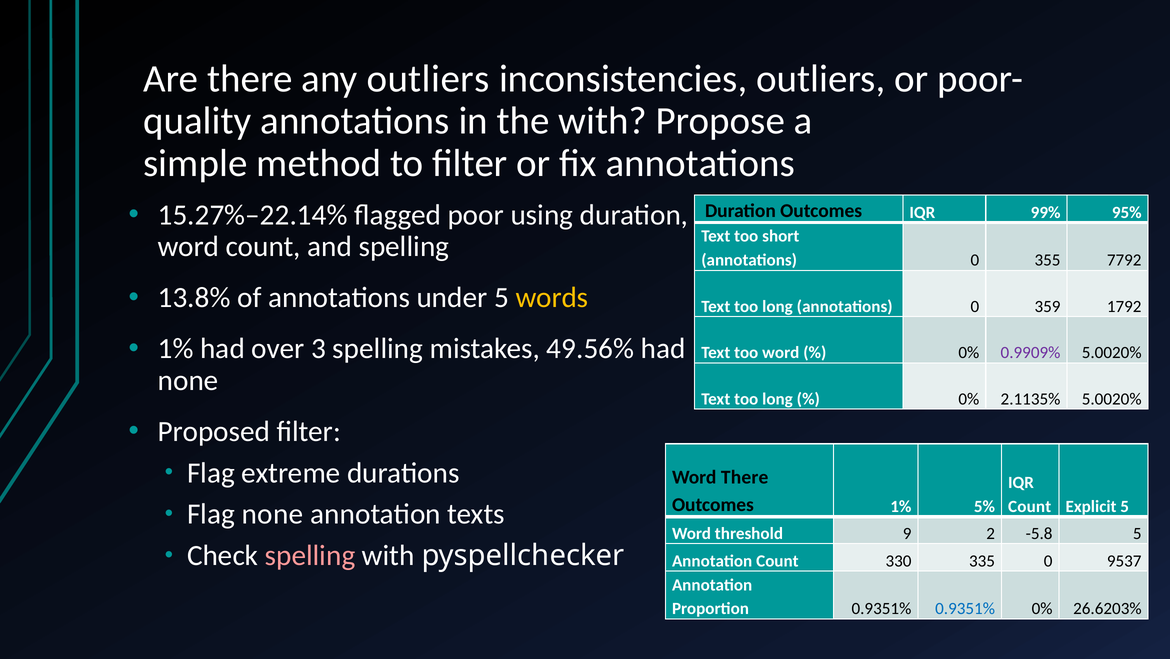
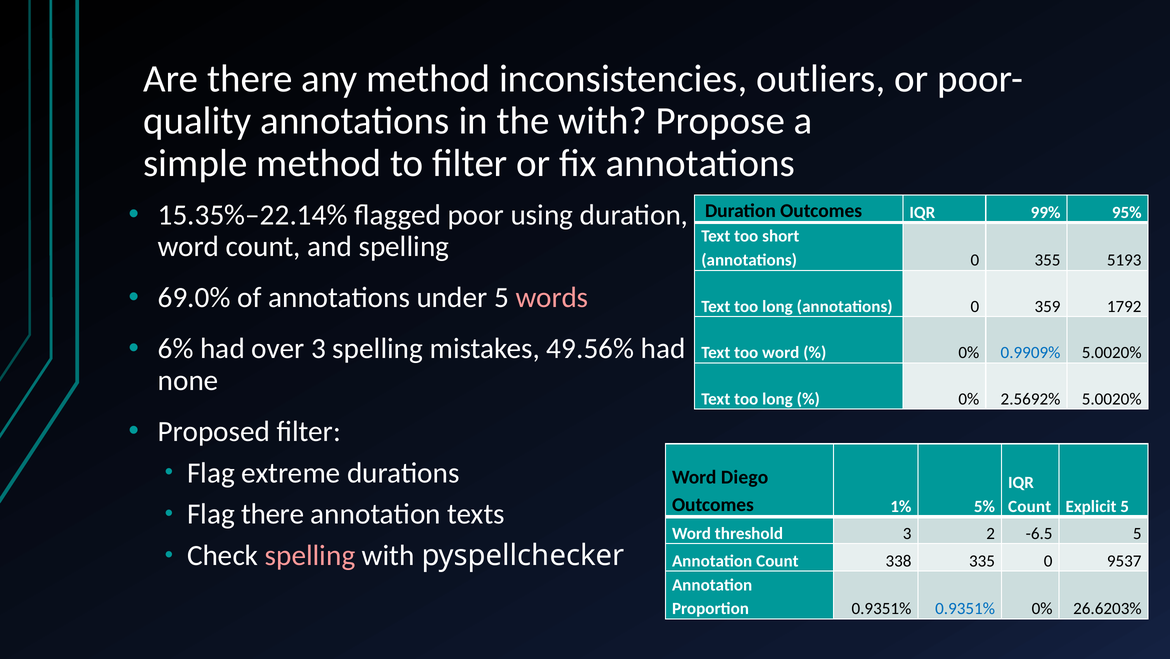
any outliers: outliers -> method
15.27%–22.14%: 15.27%–22.14% -> 15.35%–22.14%
7792: 7792 -> 5193
13.8%: 13.8% -> 69.0%
words colour: yellow -> pink
1% at (176, 348): 1% -> 6%
0.9909% colour: purple -> blue
2.1135%: 2.1135% -> 2.5692%
Word There: There -> Diego
Flag none: none -> there
threshold 9: 9 -> 3
-5.8: -5.8 -> -6.5
330: 330 -> 338
